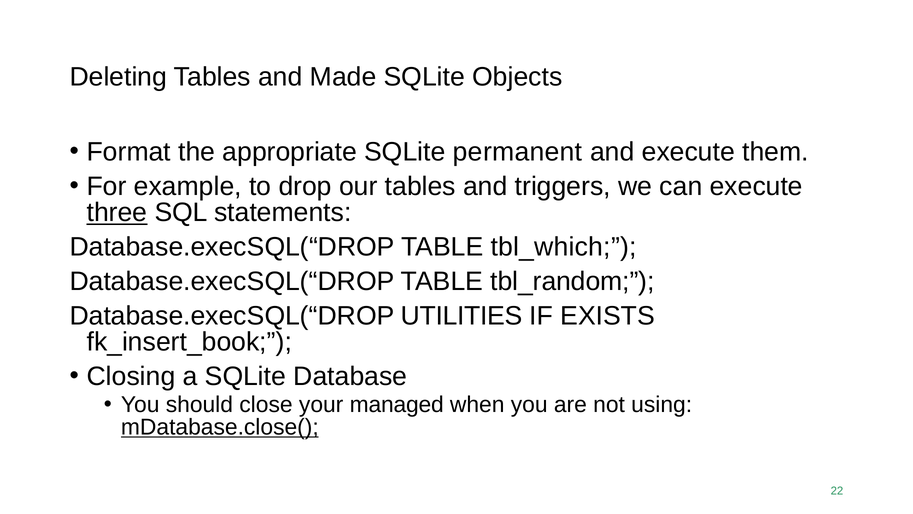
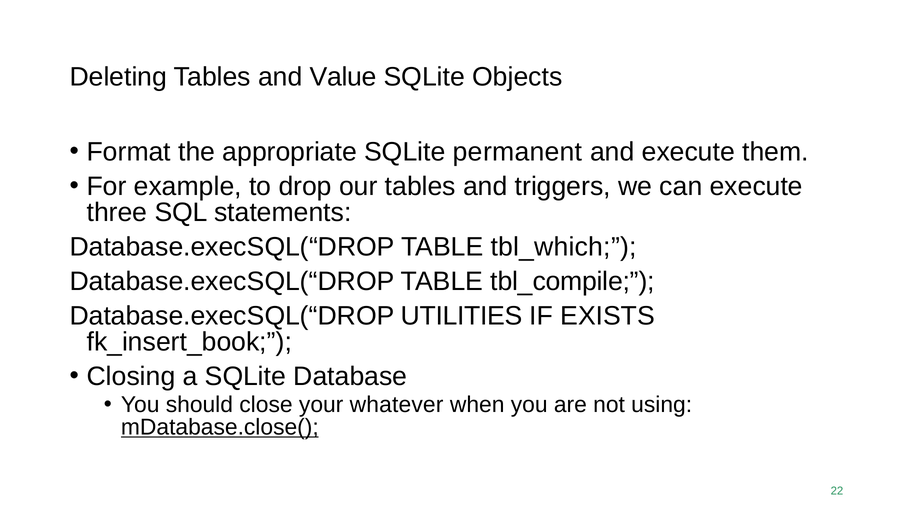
Made: Made -> Value
three underline: present -> none
tbl_random: tbl_random -> tbl_compile
managed: managed -> whatever
